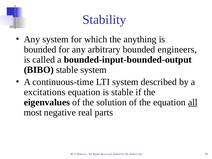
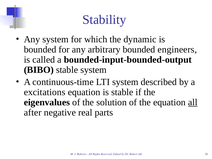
anything: anything -> dynamic
most: most -> after
